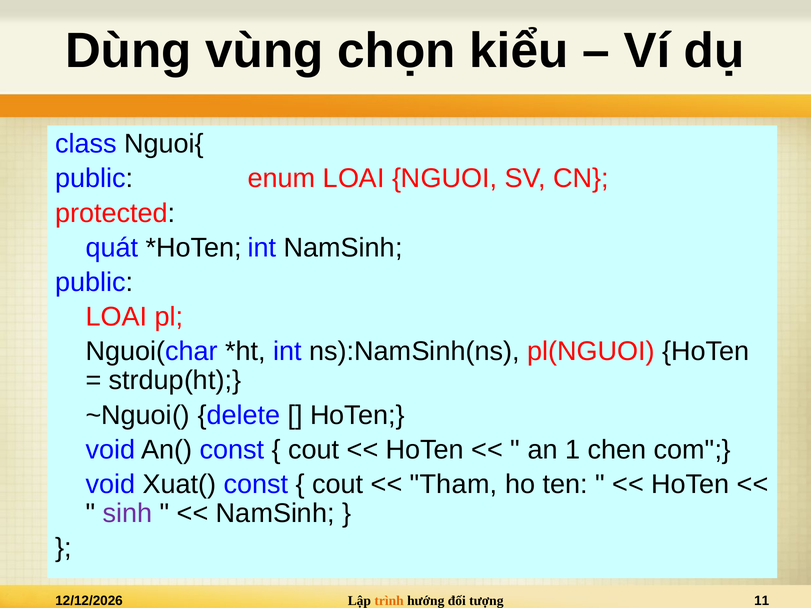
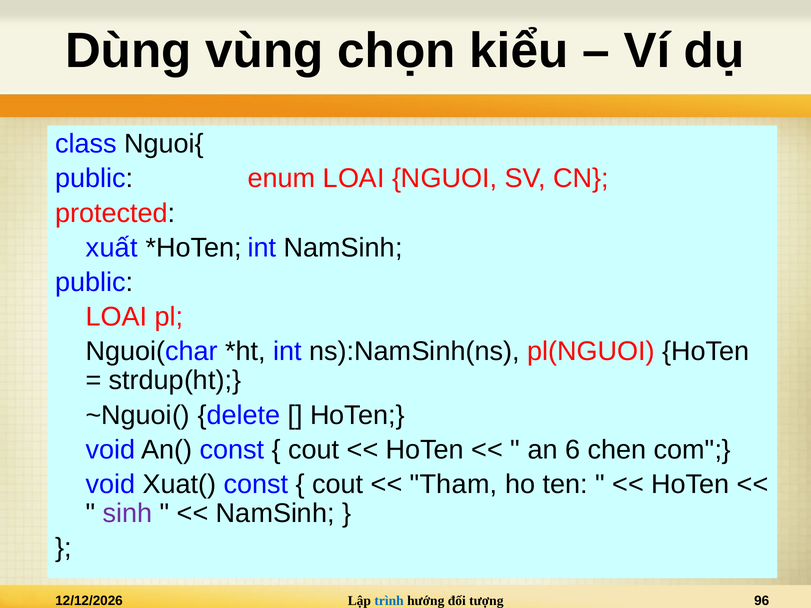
quát: quát -> xuất
1: 1 -> 6
trình colour: orange -> blue
11: 11 -> 96
